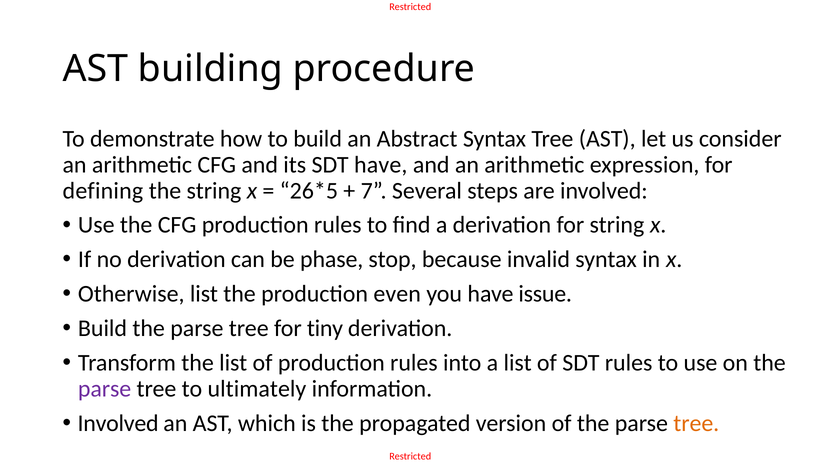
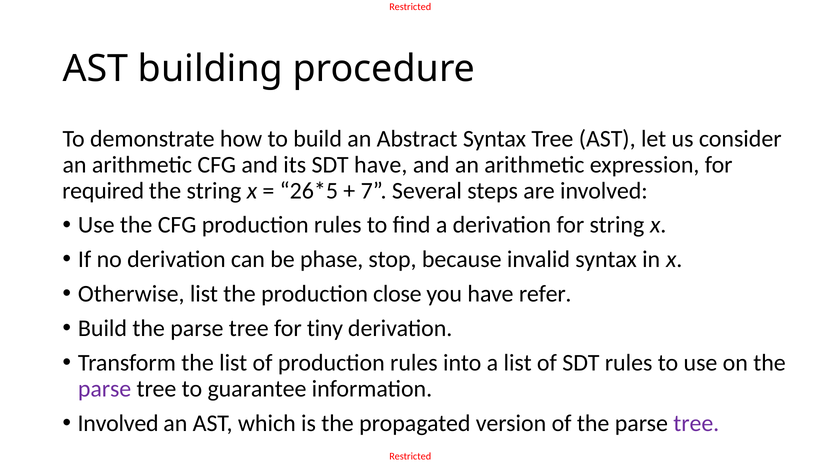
defining: defining -> required
even: even -> close
issue: issue -> refer
ultimately: ultimately -> guarantee
tree at (696, 423) colour: orange -> purple
